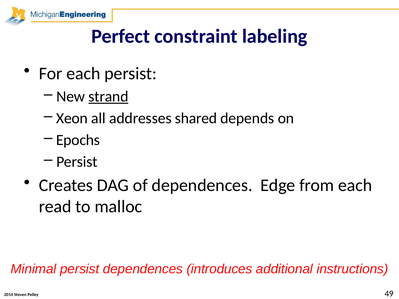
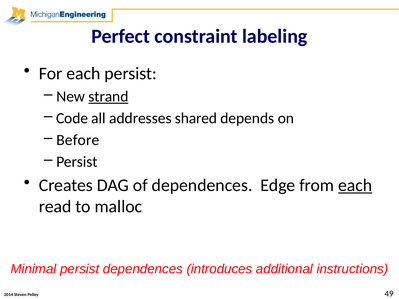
Xeon: Xeon -> Code
Epochs: Epochs -> Before
each at (355, 185) underline: none -> present
